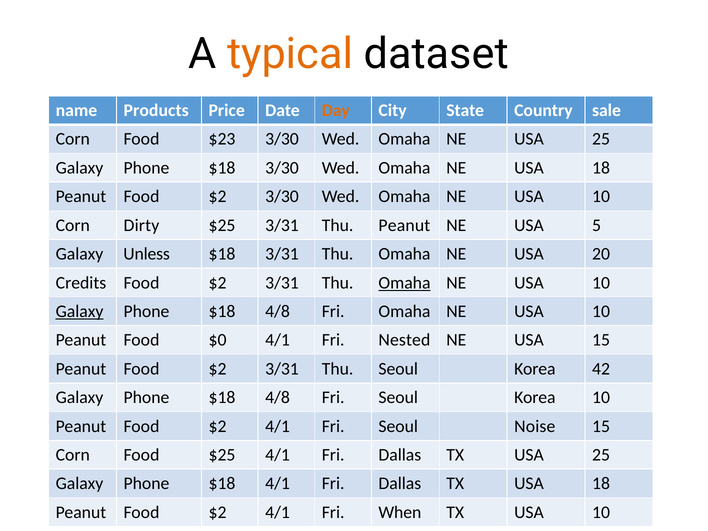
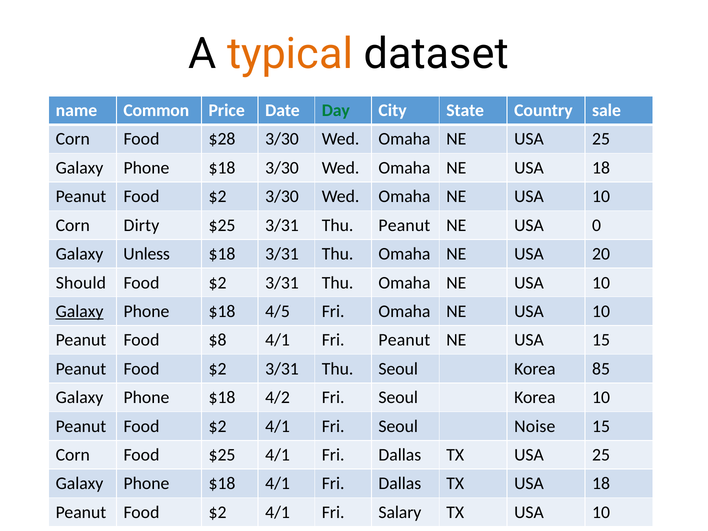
Products: Products -> Common
Day colour: orange -> green
$23: $23 -> $28
5: 5 -> 0
Credits: Credits -> Should
Omaha at (404, 283) underline: present -> none
4/8 at (278, 311): 4/8 -> 4/5
$0: $0 -> $8
Fri Nested: Nested -> Peanut
42: 42 -> 85
4/8 at (278, 398): 4/8 -> 4/2
When: When -> Salary
